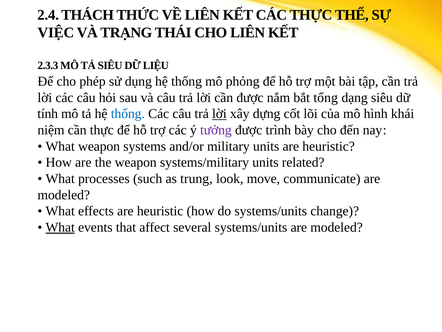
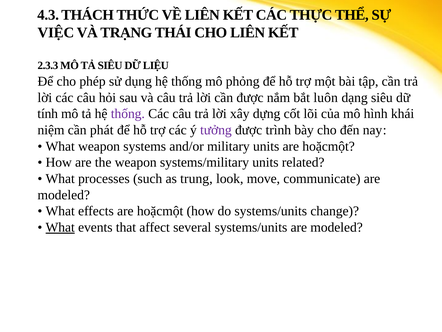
2.4: 2.4 -> 4.3
tổng: tổng -> luôn
thống at (128, 114) colour: blue -> purple
lời at (219, 114) underline: present -> none
cần thực: thực -> phát
units are heuristic: heuristic -> hoặcmột
effects are heuristic: heuristic -> hoặcmột
